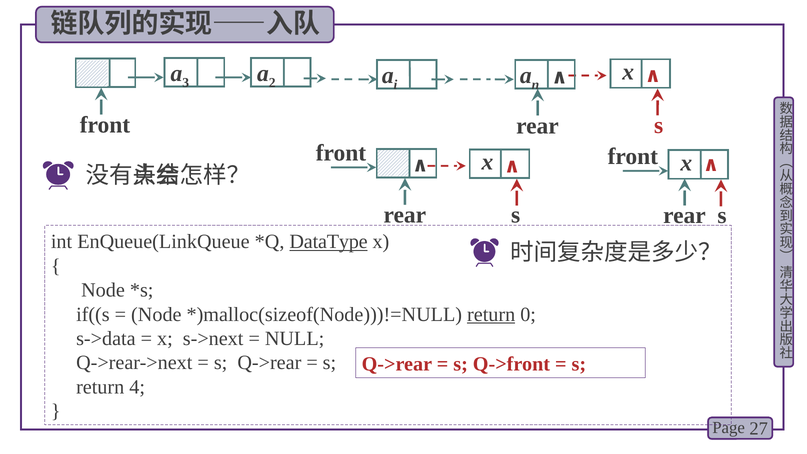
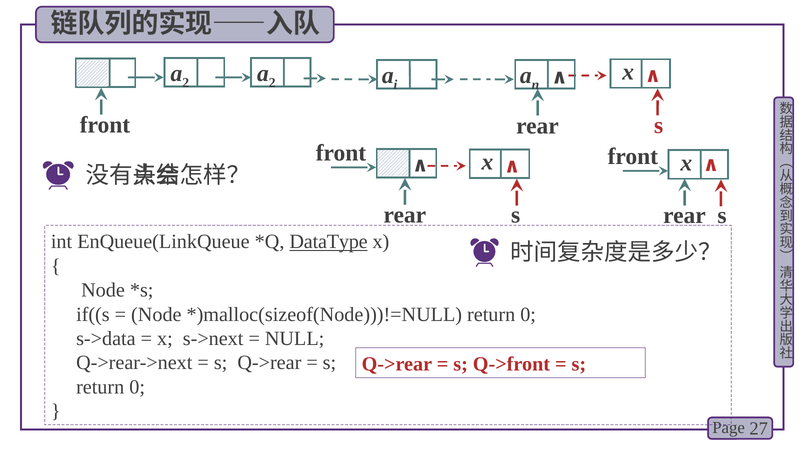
3 at (186, 83): 3 -> 2
return at (491, 314) underline: present -> none
4 at (137, 387): 4 -> 0
